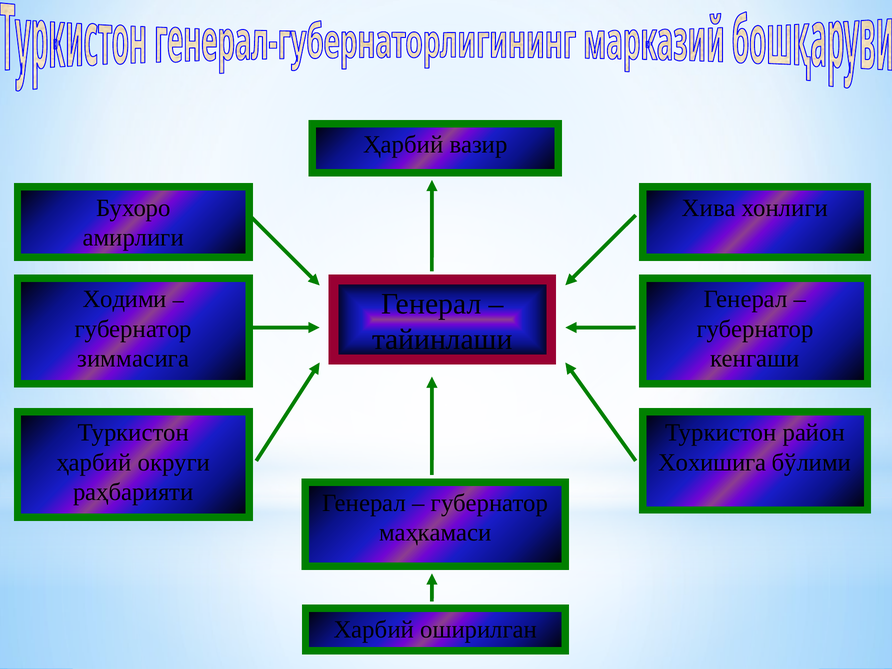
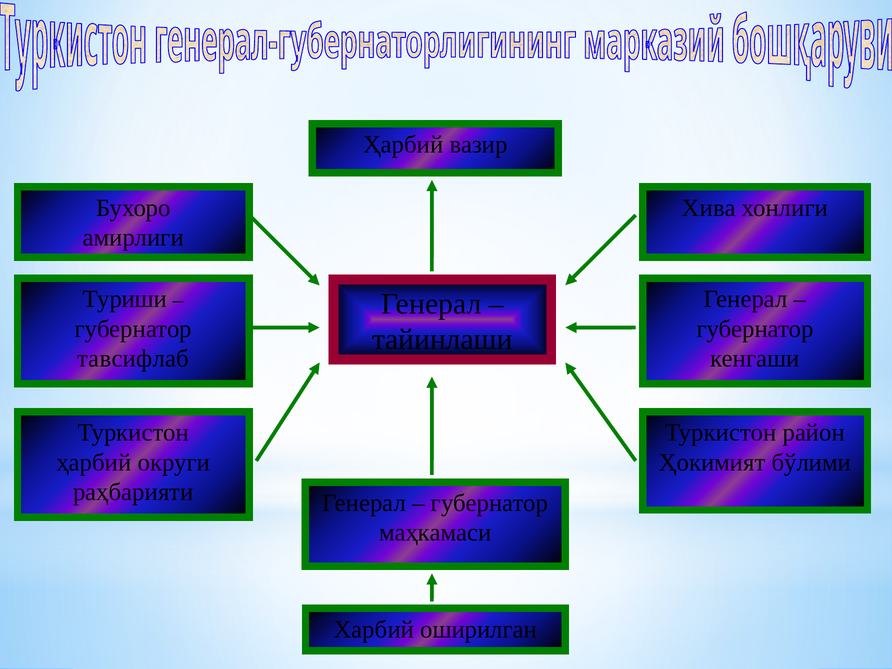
Ходими: Ходими -> Туриши
зиммасига: зиммасига -> тавсифлаб
Хохишига: Хохишига -> Ҳокимият
